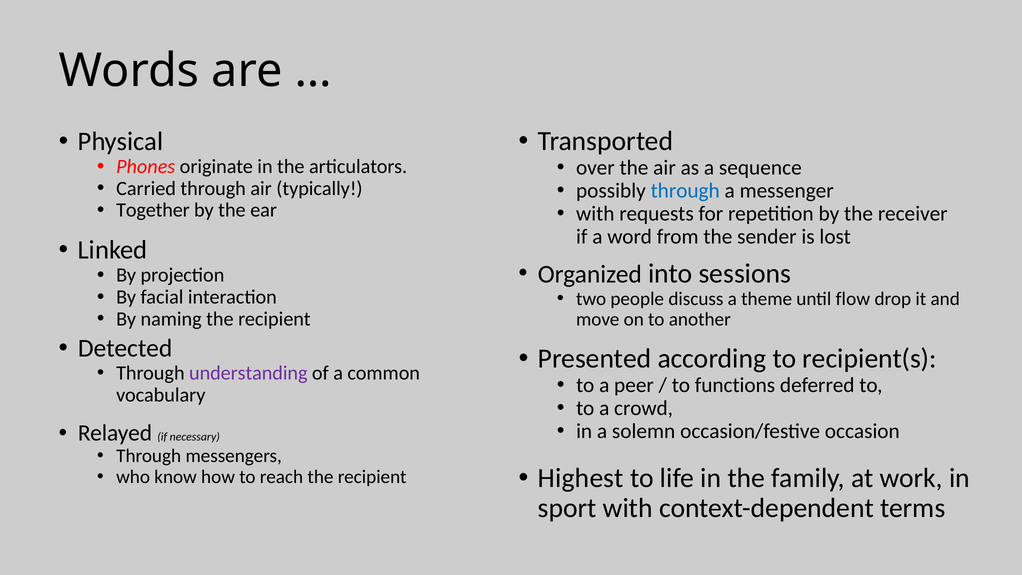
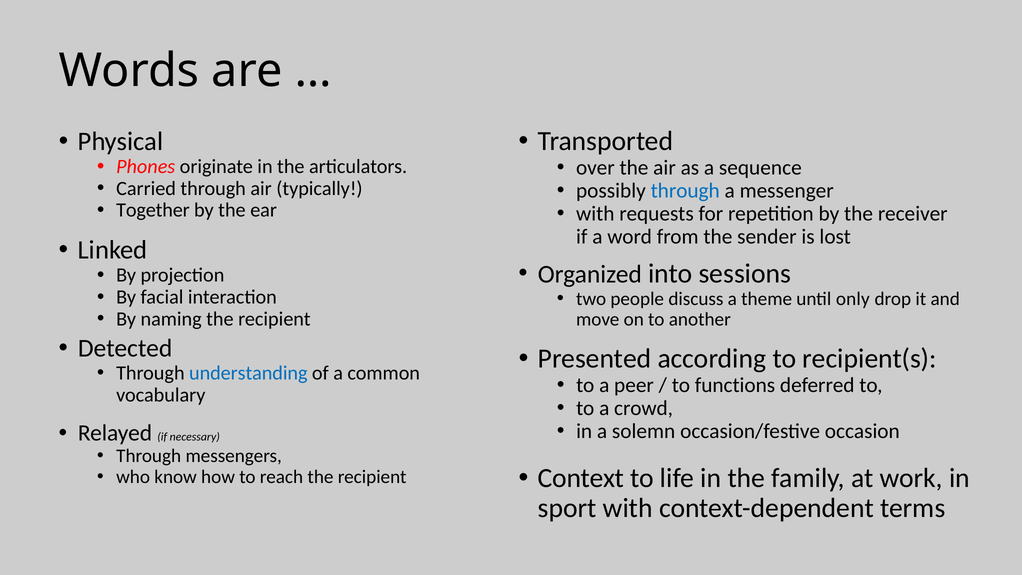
flow: flow -> only
understanding colour: purple -> blue
Highest: Highest -> Context
